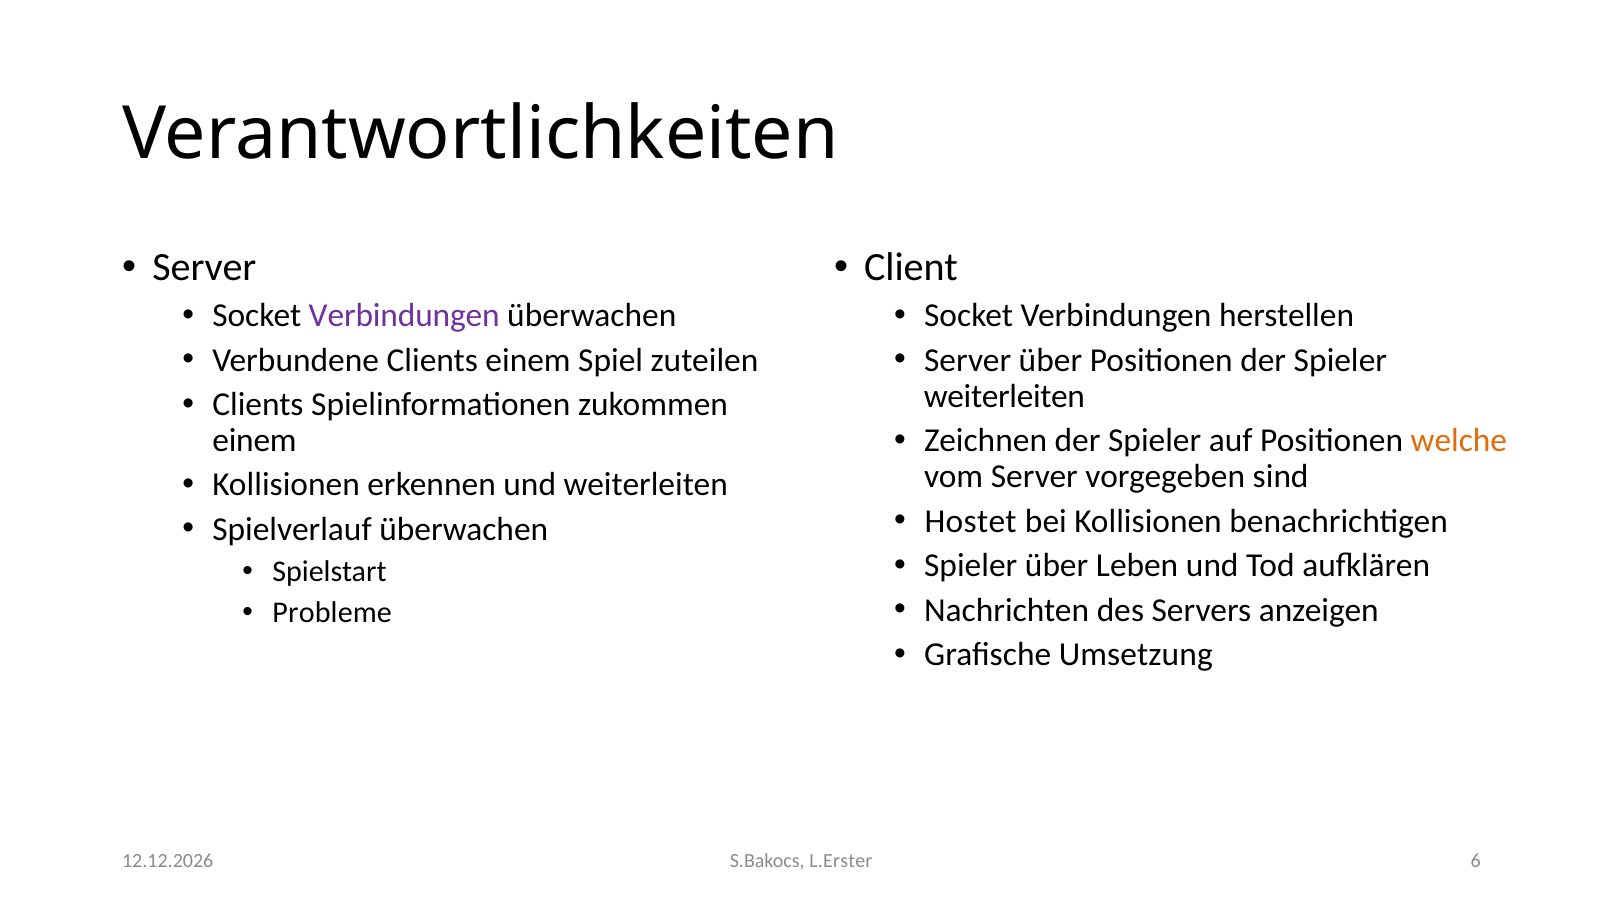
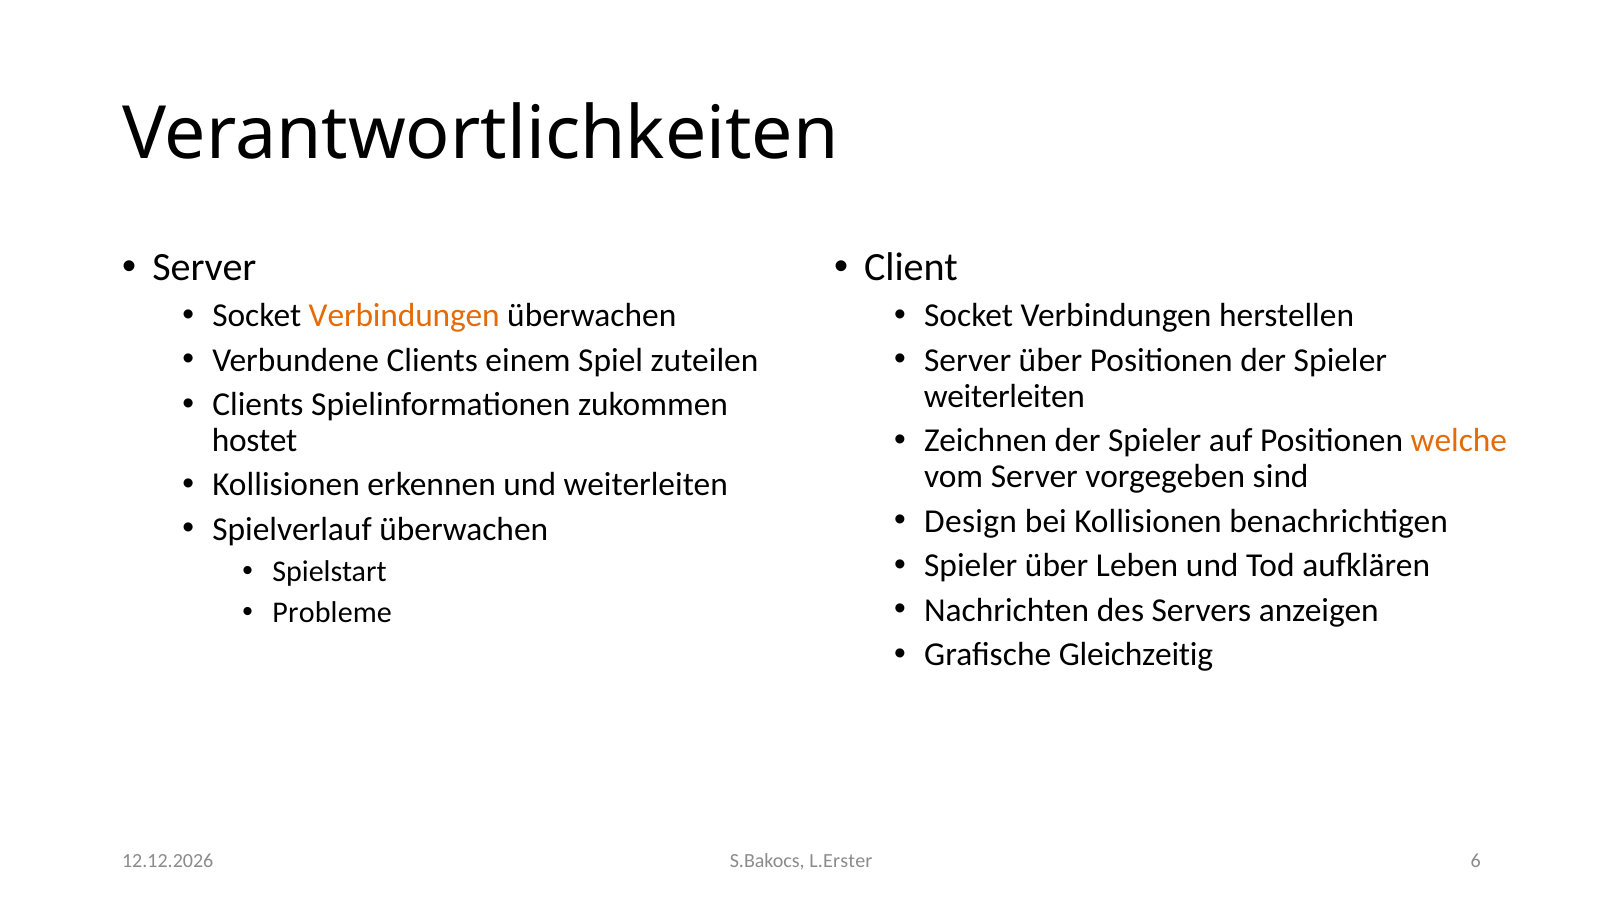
Verbindungen at (404, 315) colour: purple -> orange
einem at (254, 440): einem -> hostet
Hostet: Hostet -> Design
Umsetzung: Umsetzung -> Gleichzeitig
